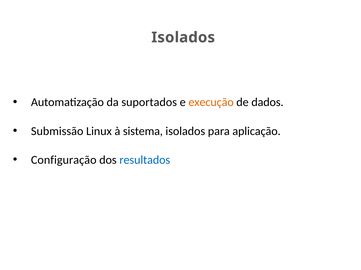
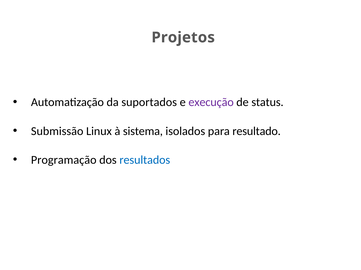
Isolados at (183, 38): Isolados -> Projetos
execução colour: orange -> purple
dados: dados -> status
aplicação: aplicação -> resultado
Configuração: Configuração -> Programação
